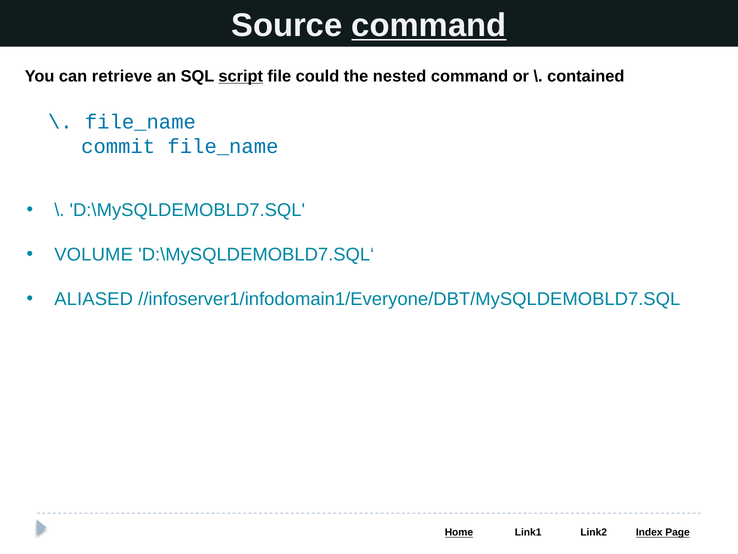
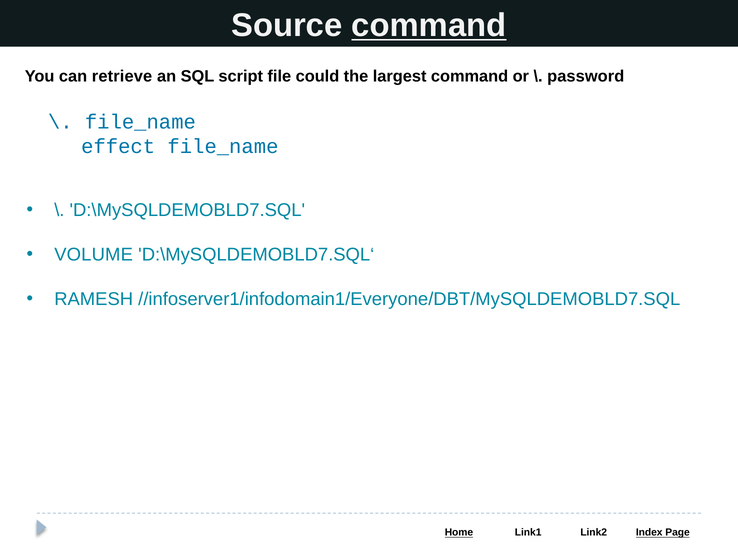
script underline: present -> none
nested: nested -> largest
contained: contained -> password
commit: commit -> effect
ALIASED: ALIASED -> RAMESH
